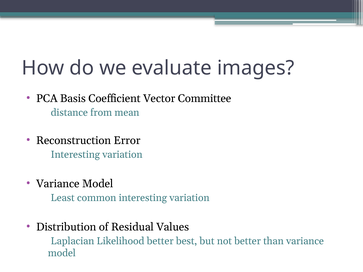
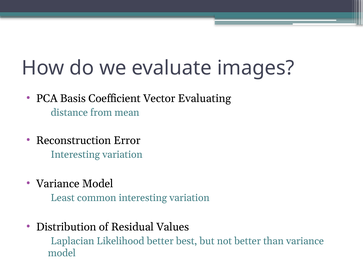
Committee: Committee -> Evaluating
